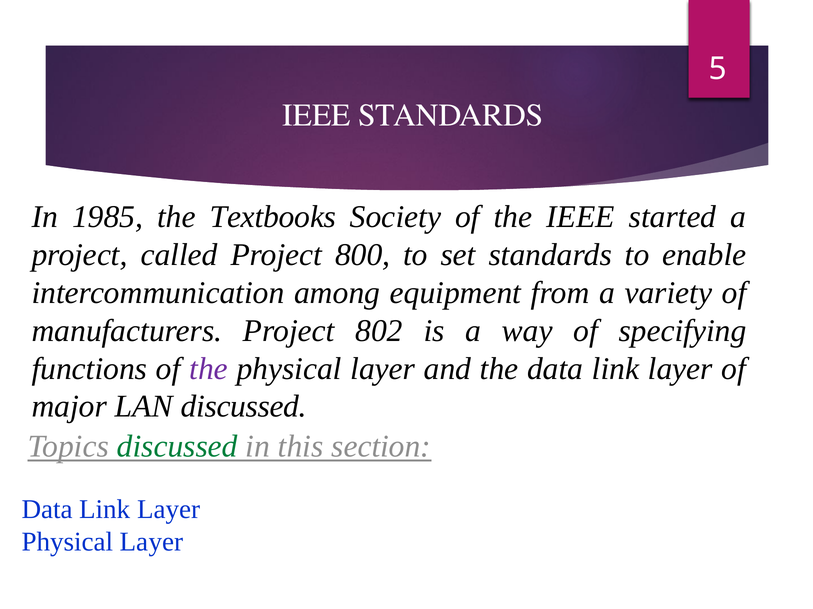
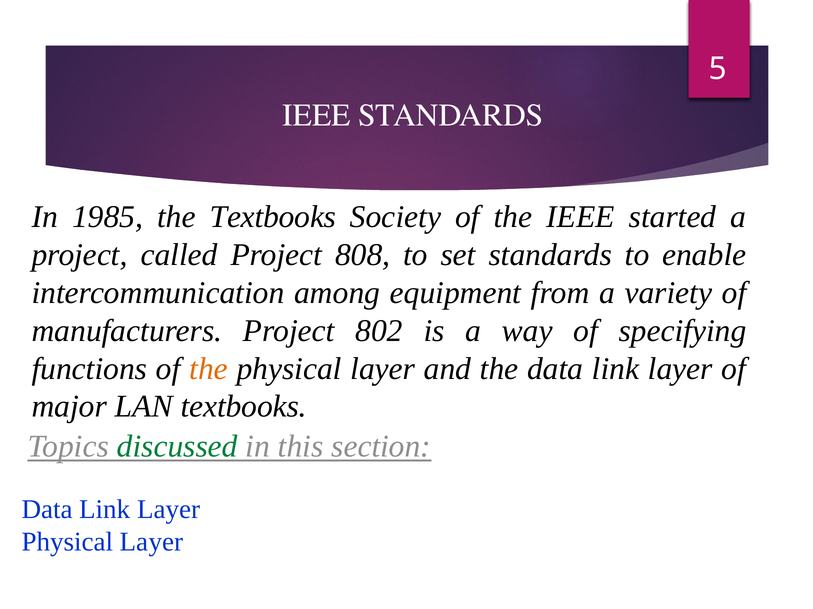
800: 800 -> 808
the at (209, 369) colour: purple -> orange
LAN discussed: discussed -> textbooks
